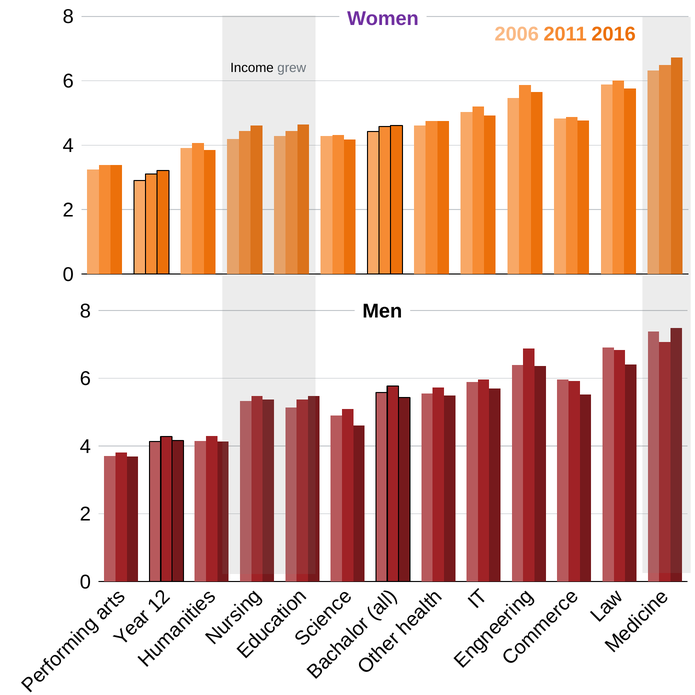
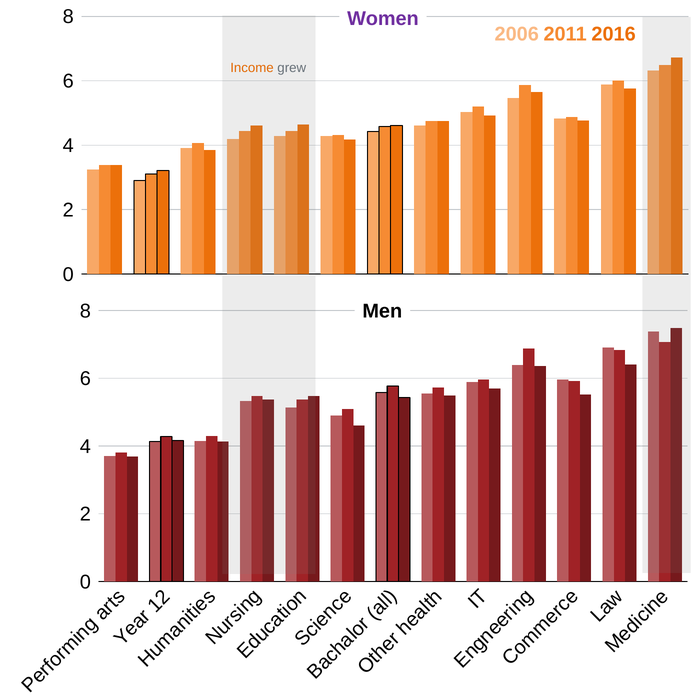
Income colour: black -> orange
